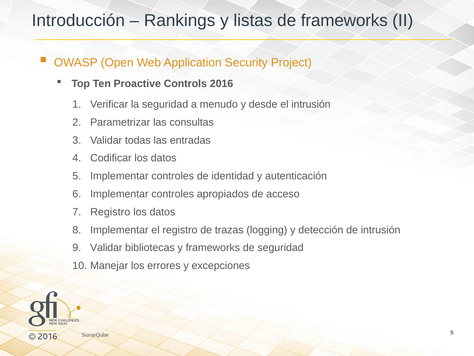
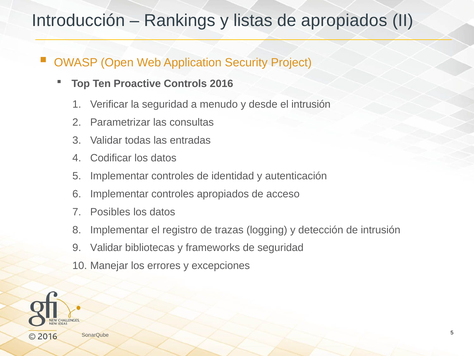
de frameworks: frameworks -> apropiados
Registro at (110, 212): Registro -> Posibles
